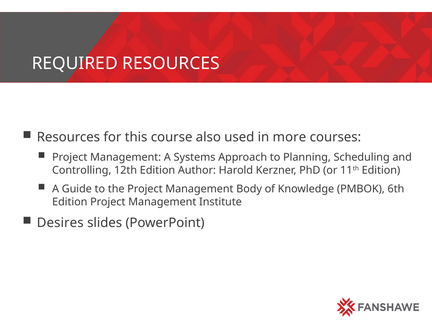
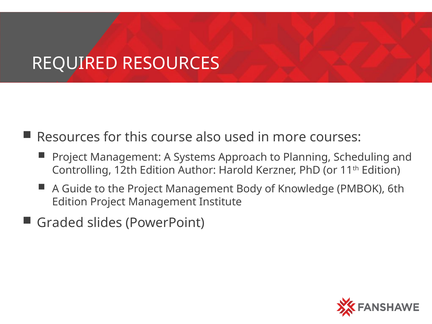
Desires: Desires -> Graded
